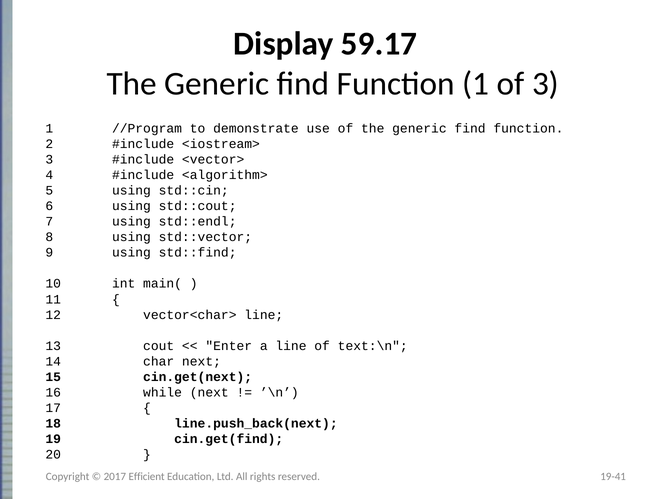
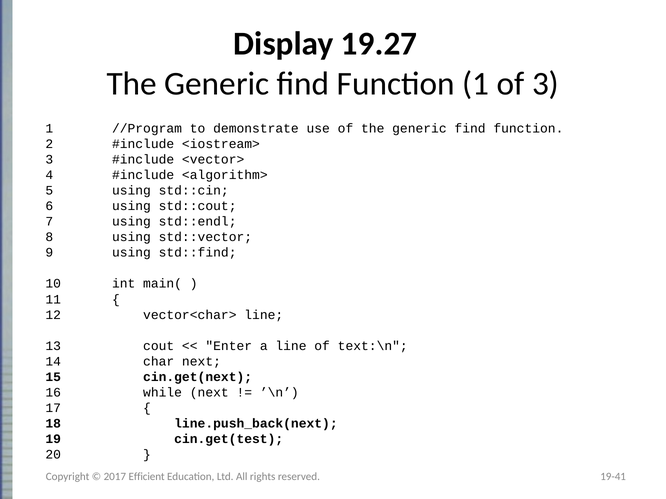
59.17: 59.17 -> 19.27
cin.get(find: cin.get(find -> cin.get(test
